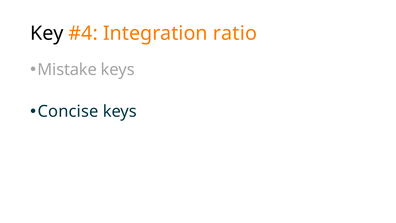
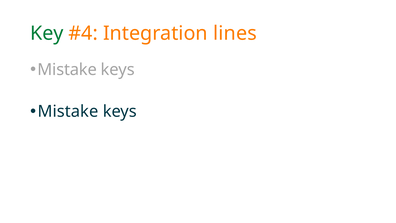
Key colour: black -> green
ratio: ratio -> lines
Concise at (68, 111): Concise -> Mistake
